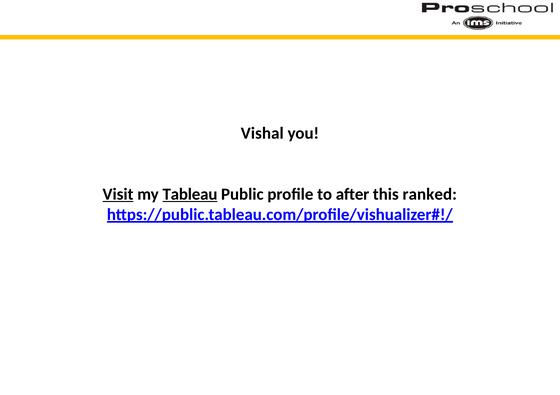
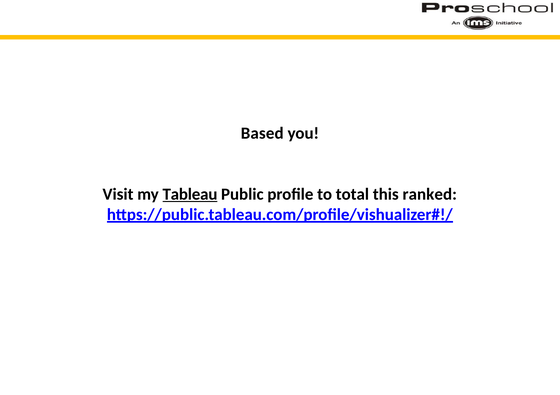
Vishal: Vishal -> Based
Visit underline: present -> none
after: after -> total
